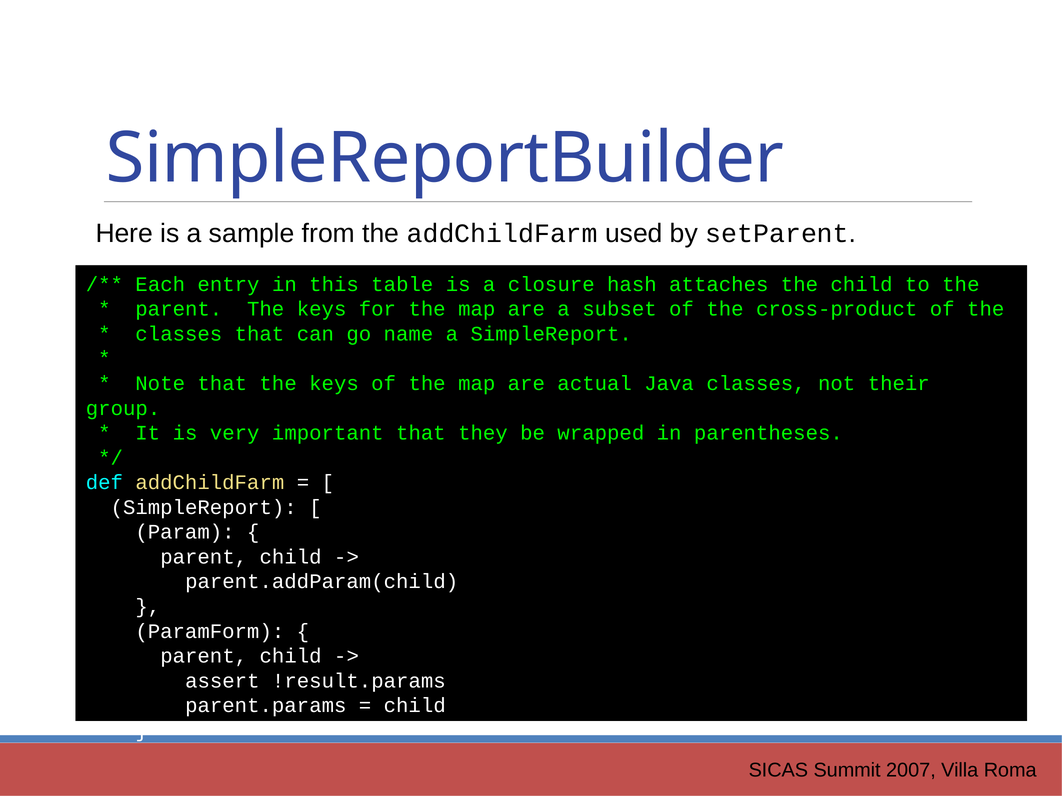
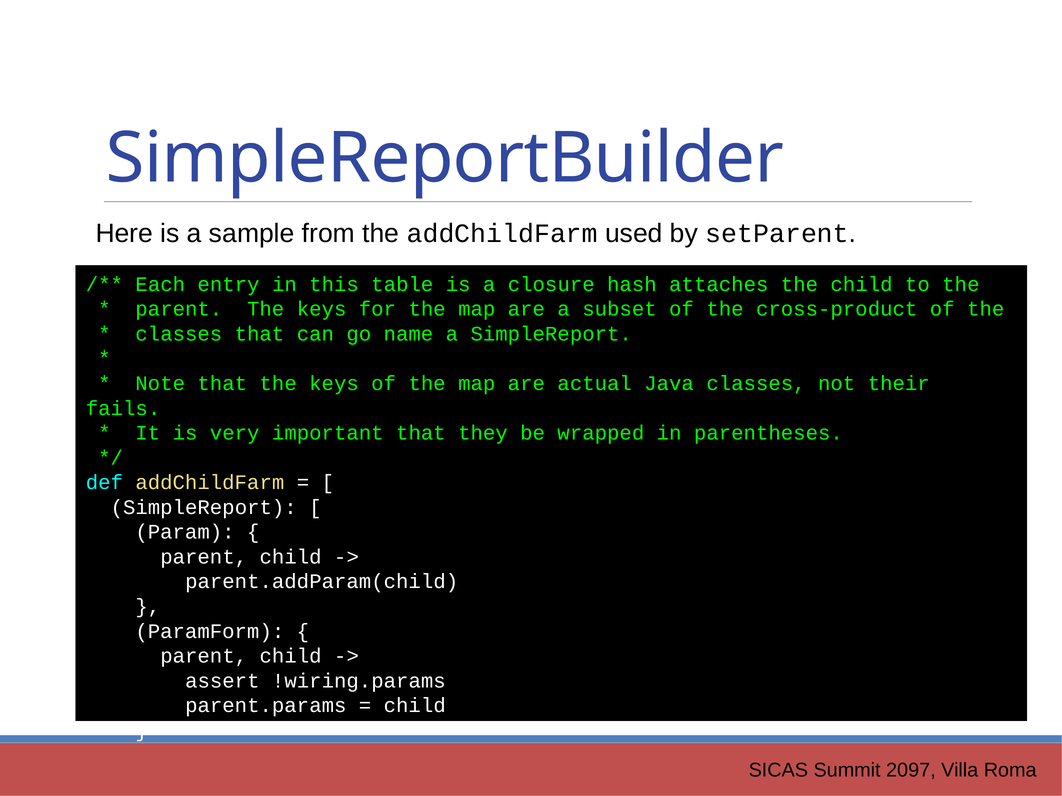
group: group -> fails
!result.params: !result.params -> !wiring.params
2007: 2007 -> 2097
